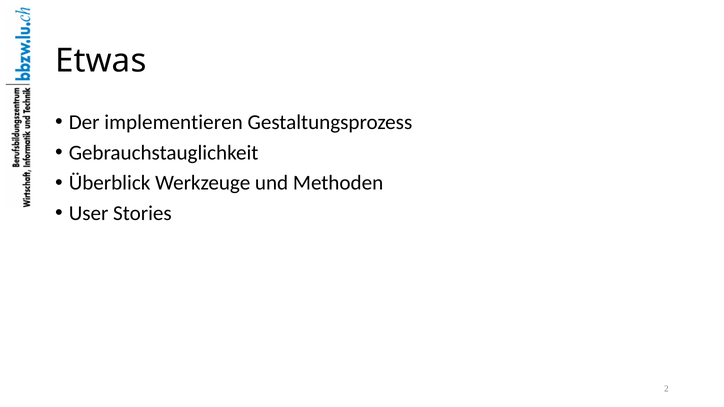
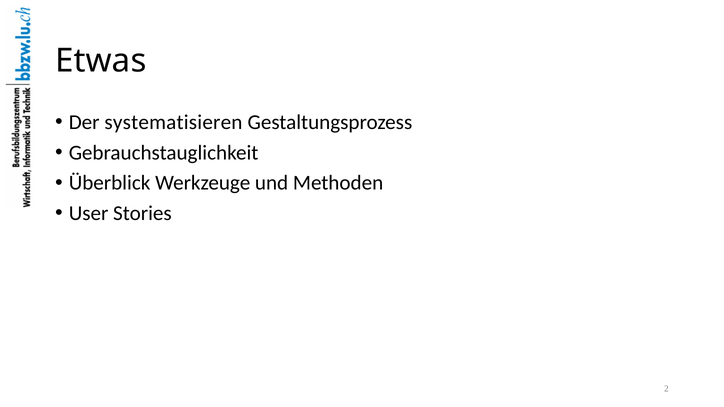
implementieren: implementieren -> systematisieren
